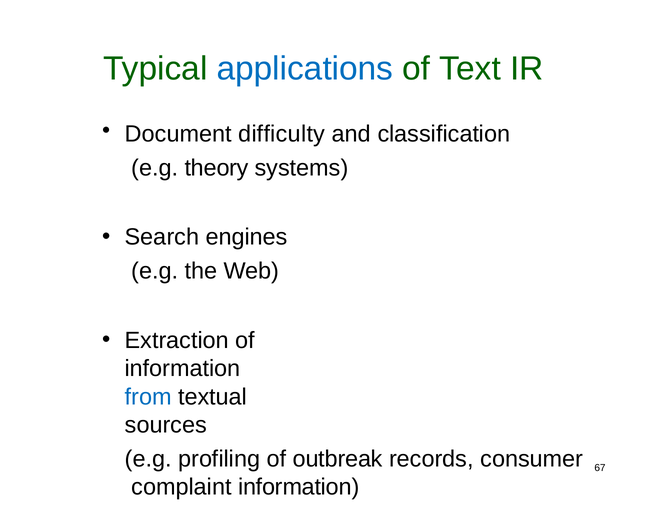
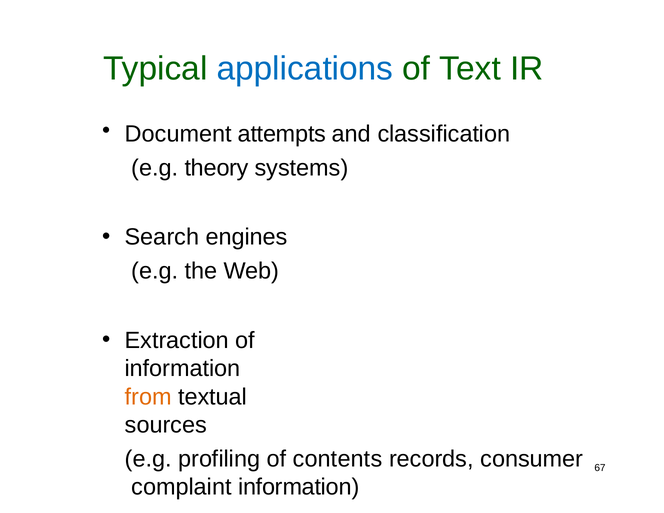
difficulty: difficulty -> attempts
from colour: blue -> orange
outbreak: outbreak -> contents
